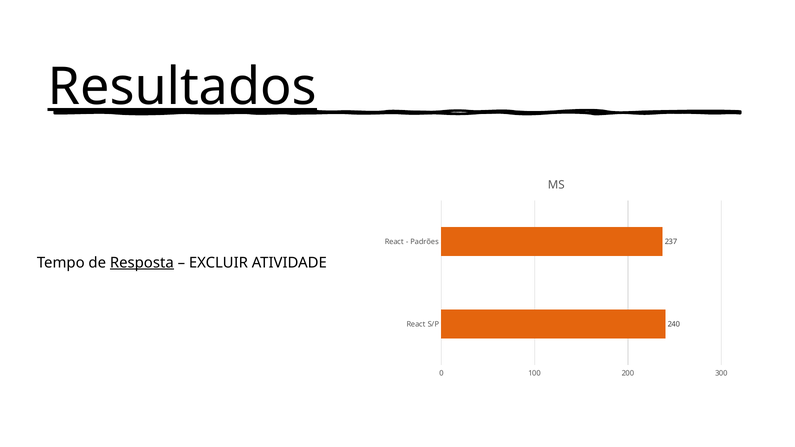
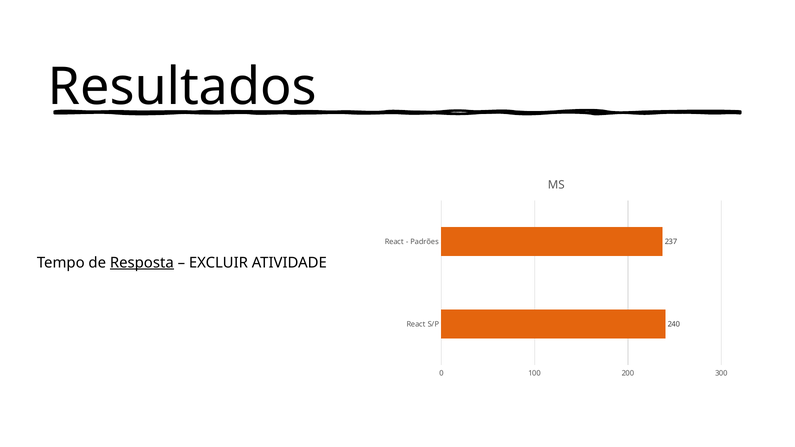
Resultados underline: present -> none
